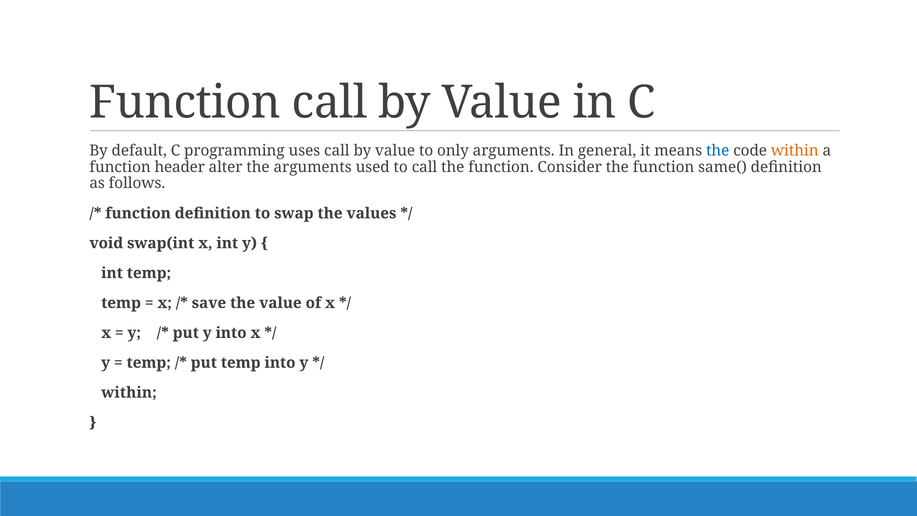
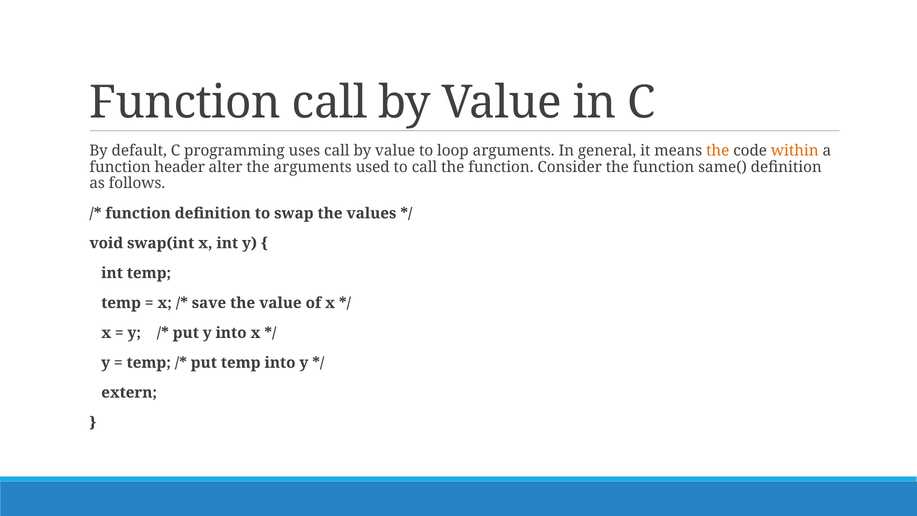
only: only -> loop
the at (718, 150) colour: blue -> orange
within at (129, 392): within -> extern
